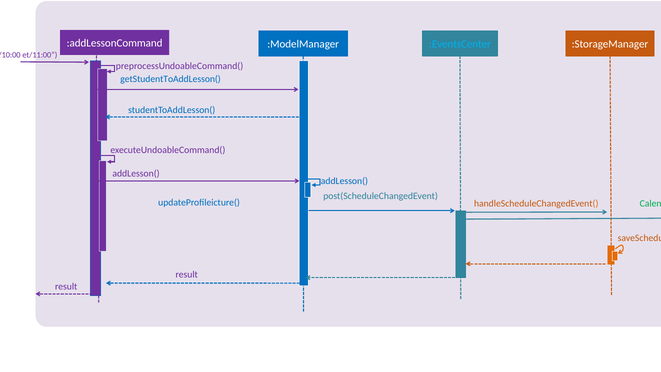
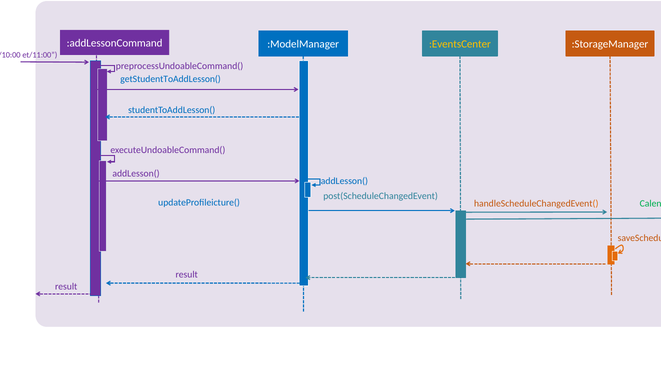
:EventsCenter colour: light blue -> yellow
